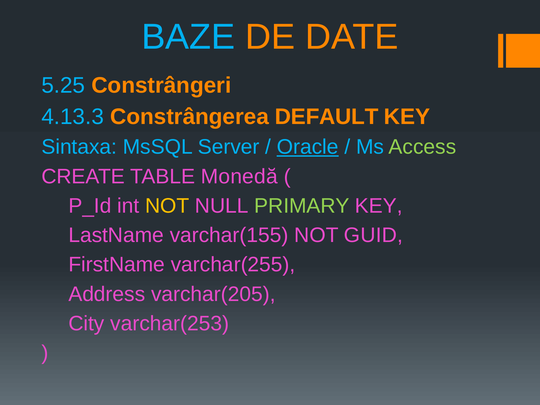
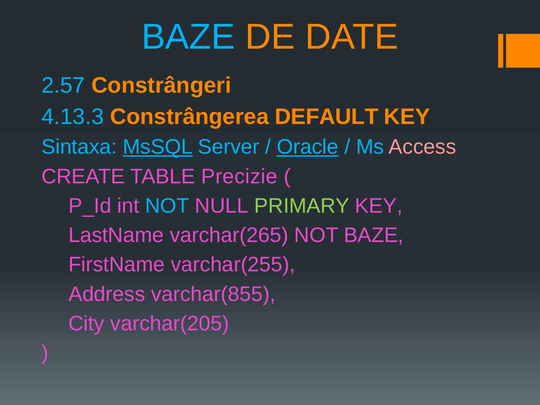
5.25: 5.25 -> 2.57
MsSQL underline: none -> present
Access colour: light green -> pink
Monedă: Monedă -> Precizie
NOT at (167, 206) colour: yellow -> light blue
varchar(155: varchar(155 -> varchar(265
NOT GUID: GUID -> BAZE
varchar(205: varchar(205 -> varchar(855
varchar(253: varchar(253 -> varchar(205
